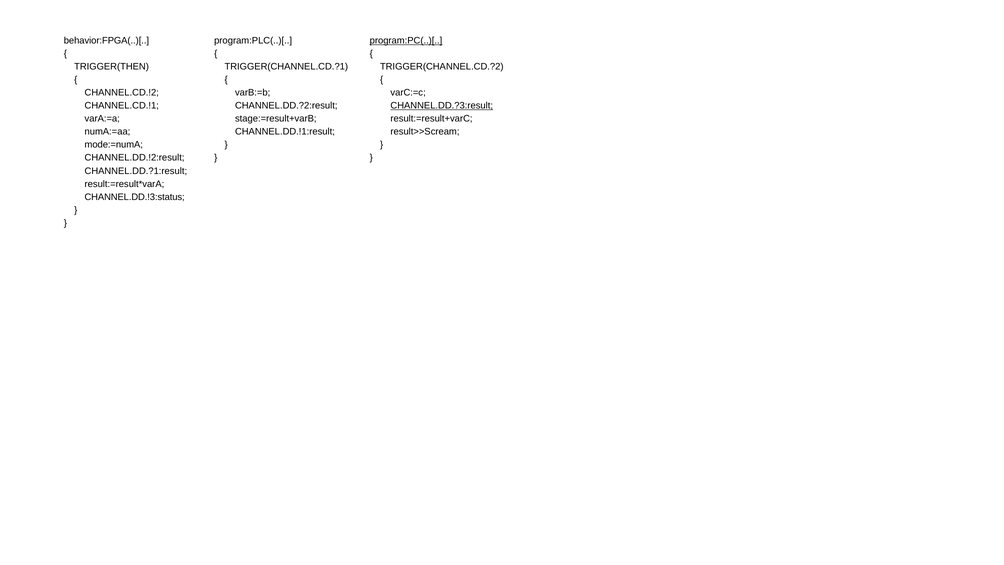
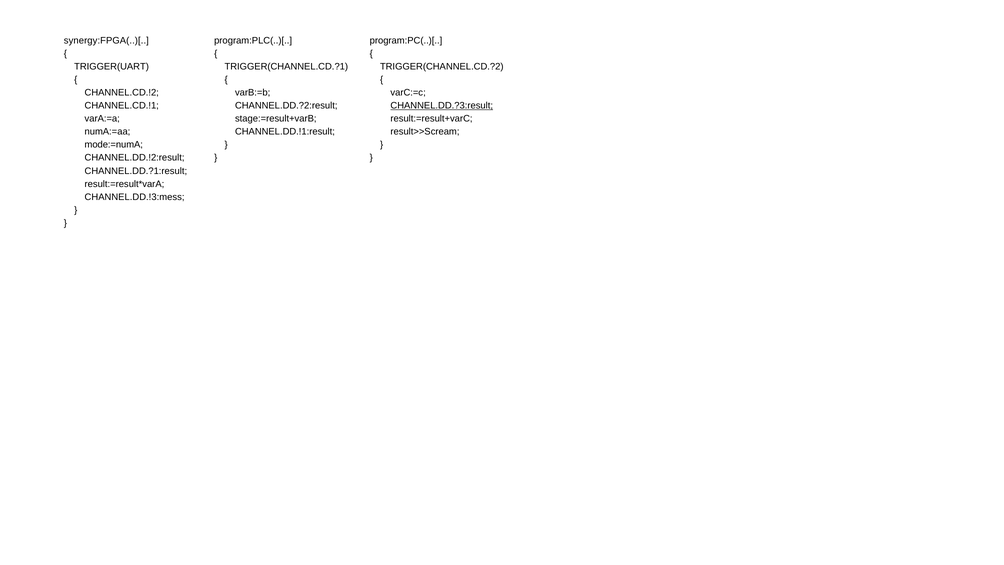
program:PC(..)[ underline: present -> none
behavior:FPGA(..)[: behavior:FPGA(..)[ -> synergy:FPGA(..)[
TRIGGER(THEN: TRIGGER(THEN -> TRIGGER(UART
CHANNEL.DD.!3:status: CHANNEL.DD.!3:status -> CHANNEL.DD.!3:mess
